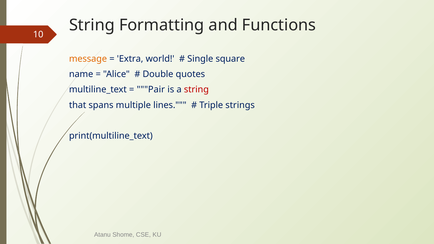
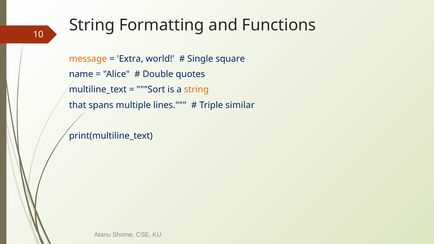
Pair: Pair -> Sort
string at (196, 90) colour: red -> orange
strings: strings -> similar
